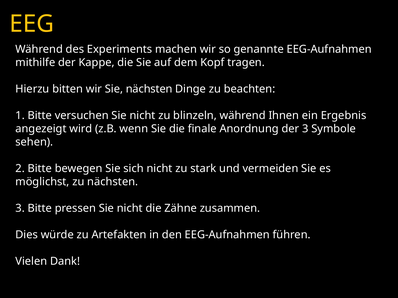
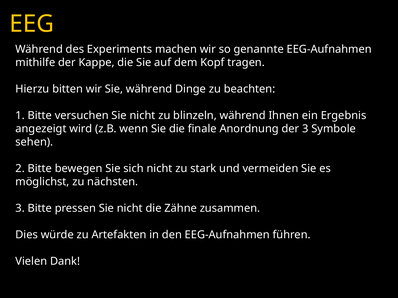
Sie nächsten: nächsten -> während
